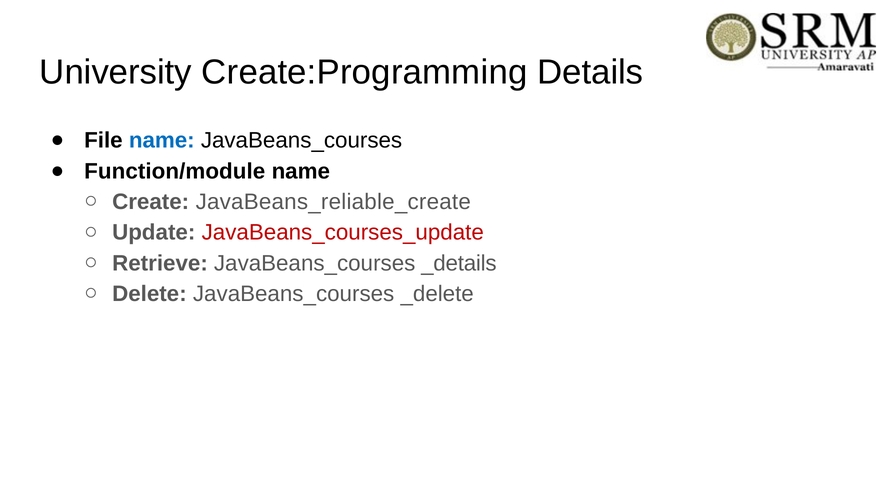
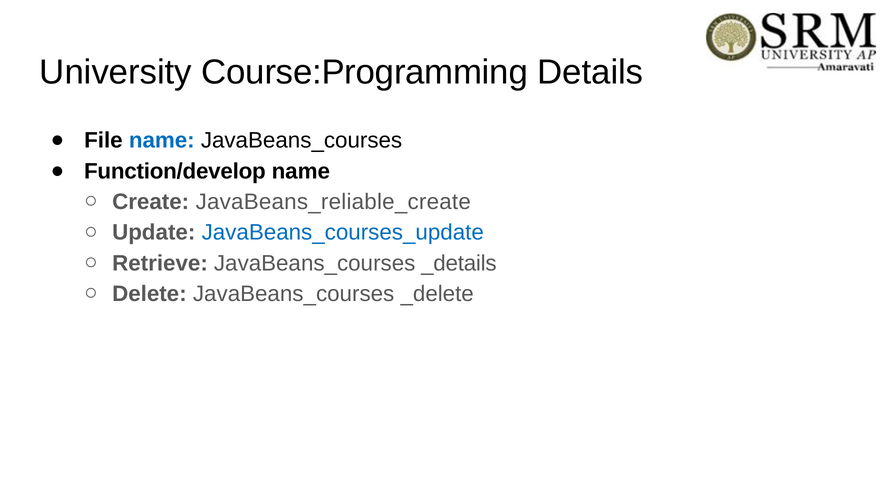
Create:Programming: Create:Programming -> Course:Programming
Function/module: Function/module -> Function/develop
JavaBeans_courses_update colour: red -> blue
